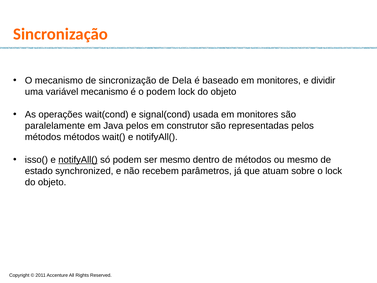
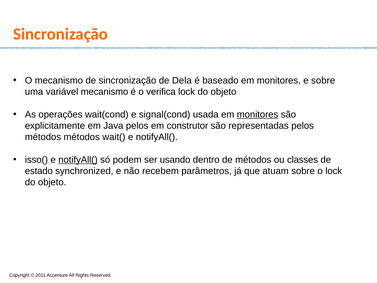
e dividir: dividir -> sobre
o podem: podem -> verifica
monitores at (258, 114) underline: none -> present
paralelamente: paralelamente -> explicitamente
ser mesmo: mesmo -> usando
ou mesmo: mesmo -> classes
